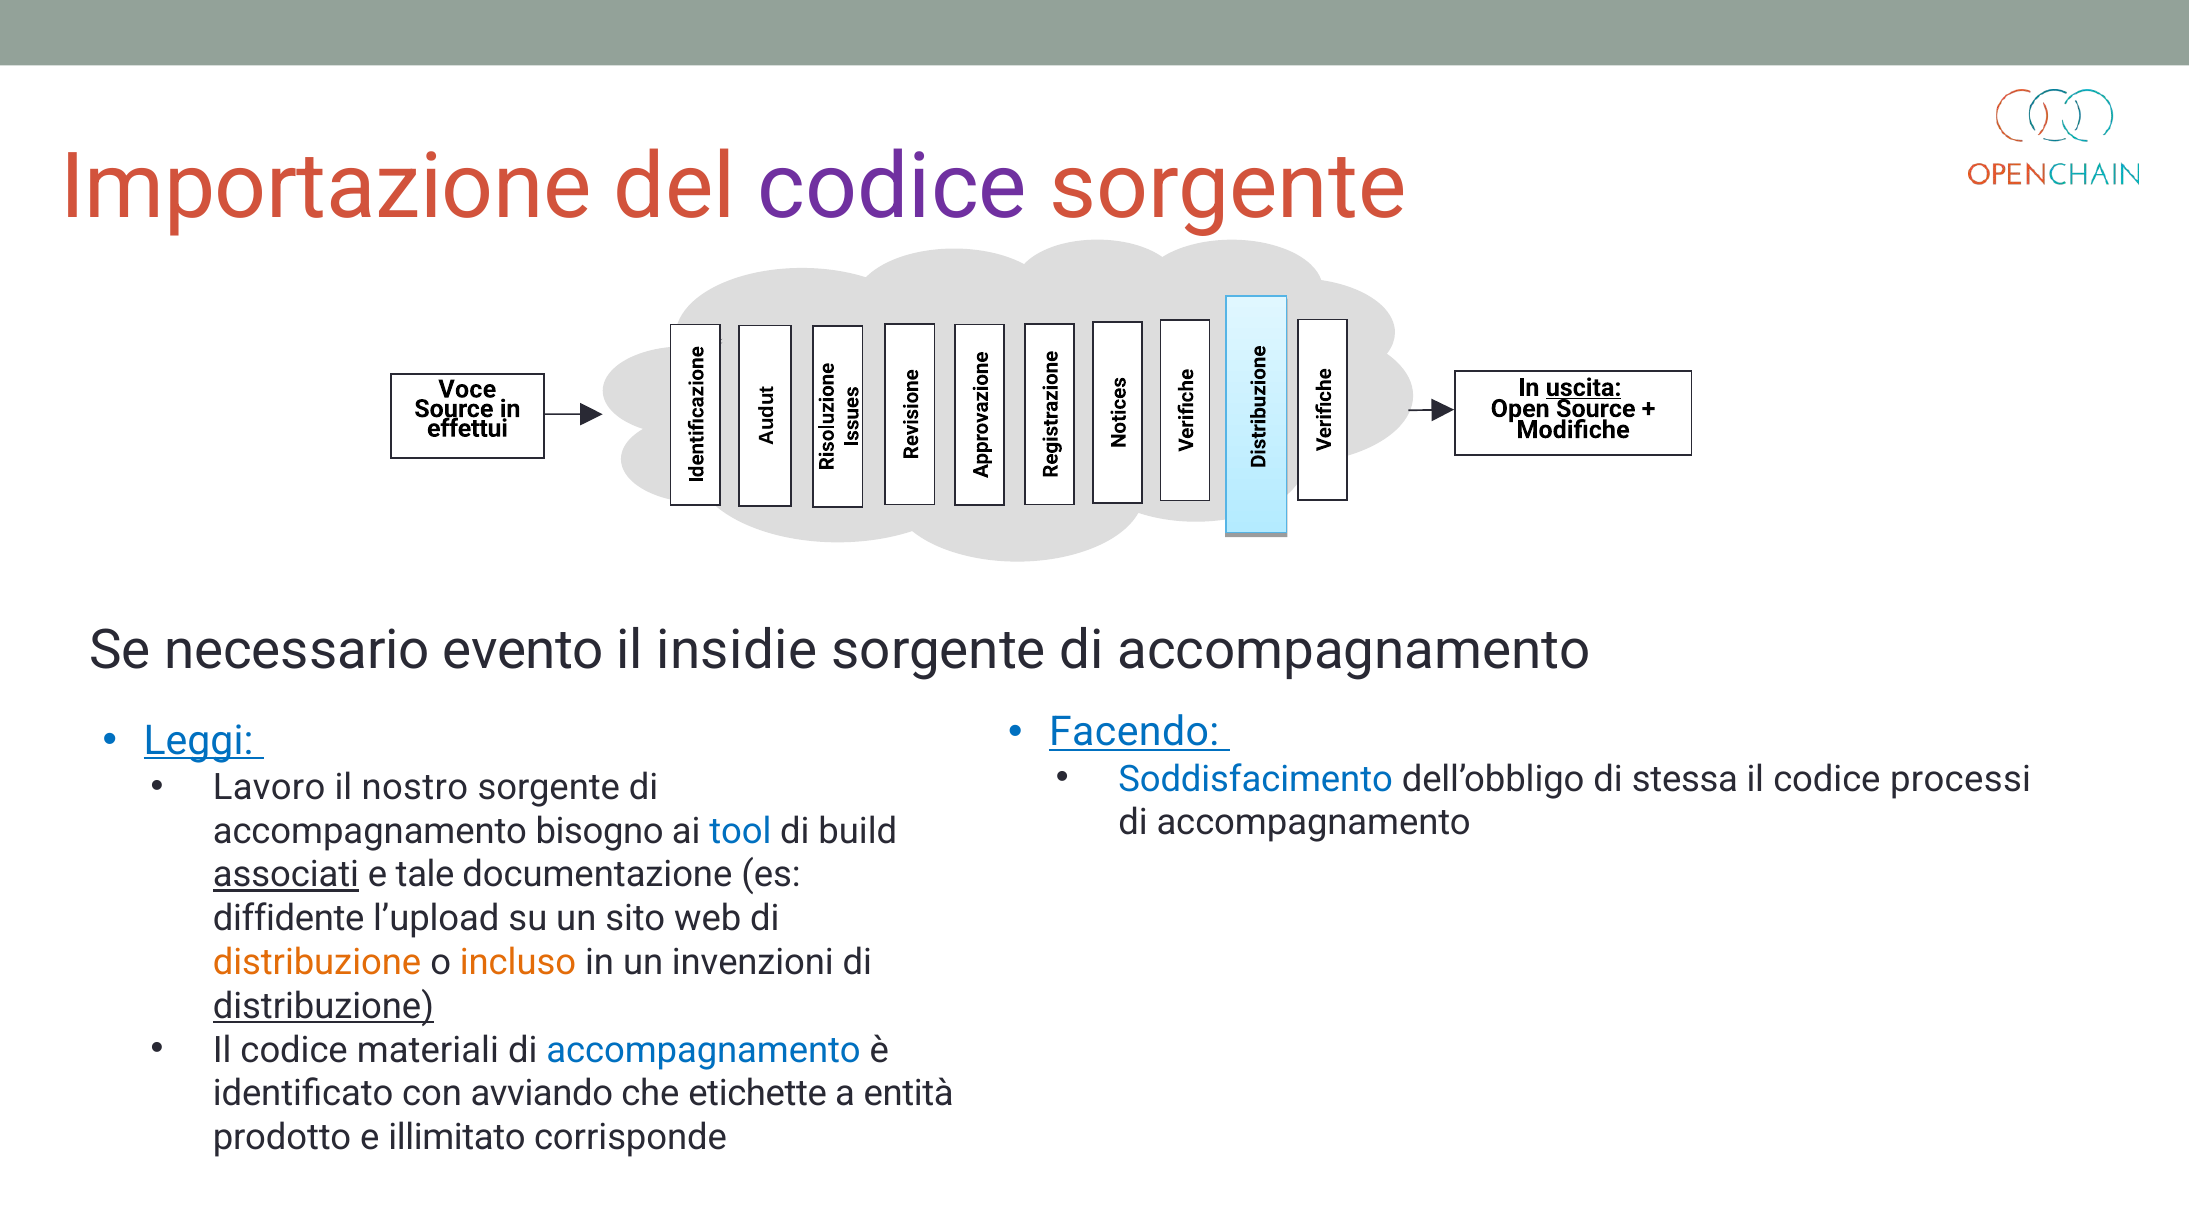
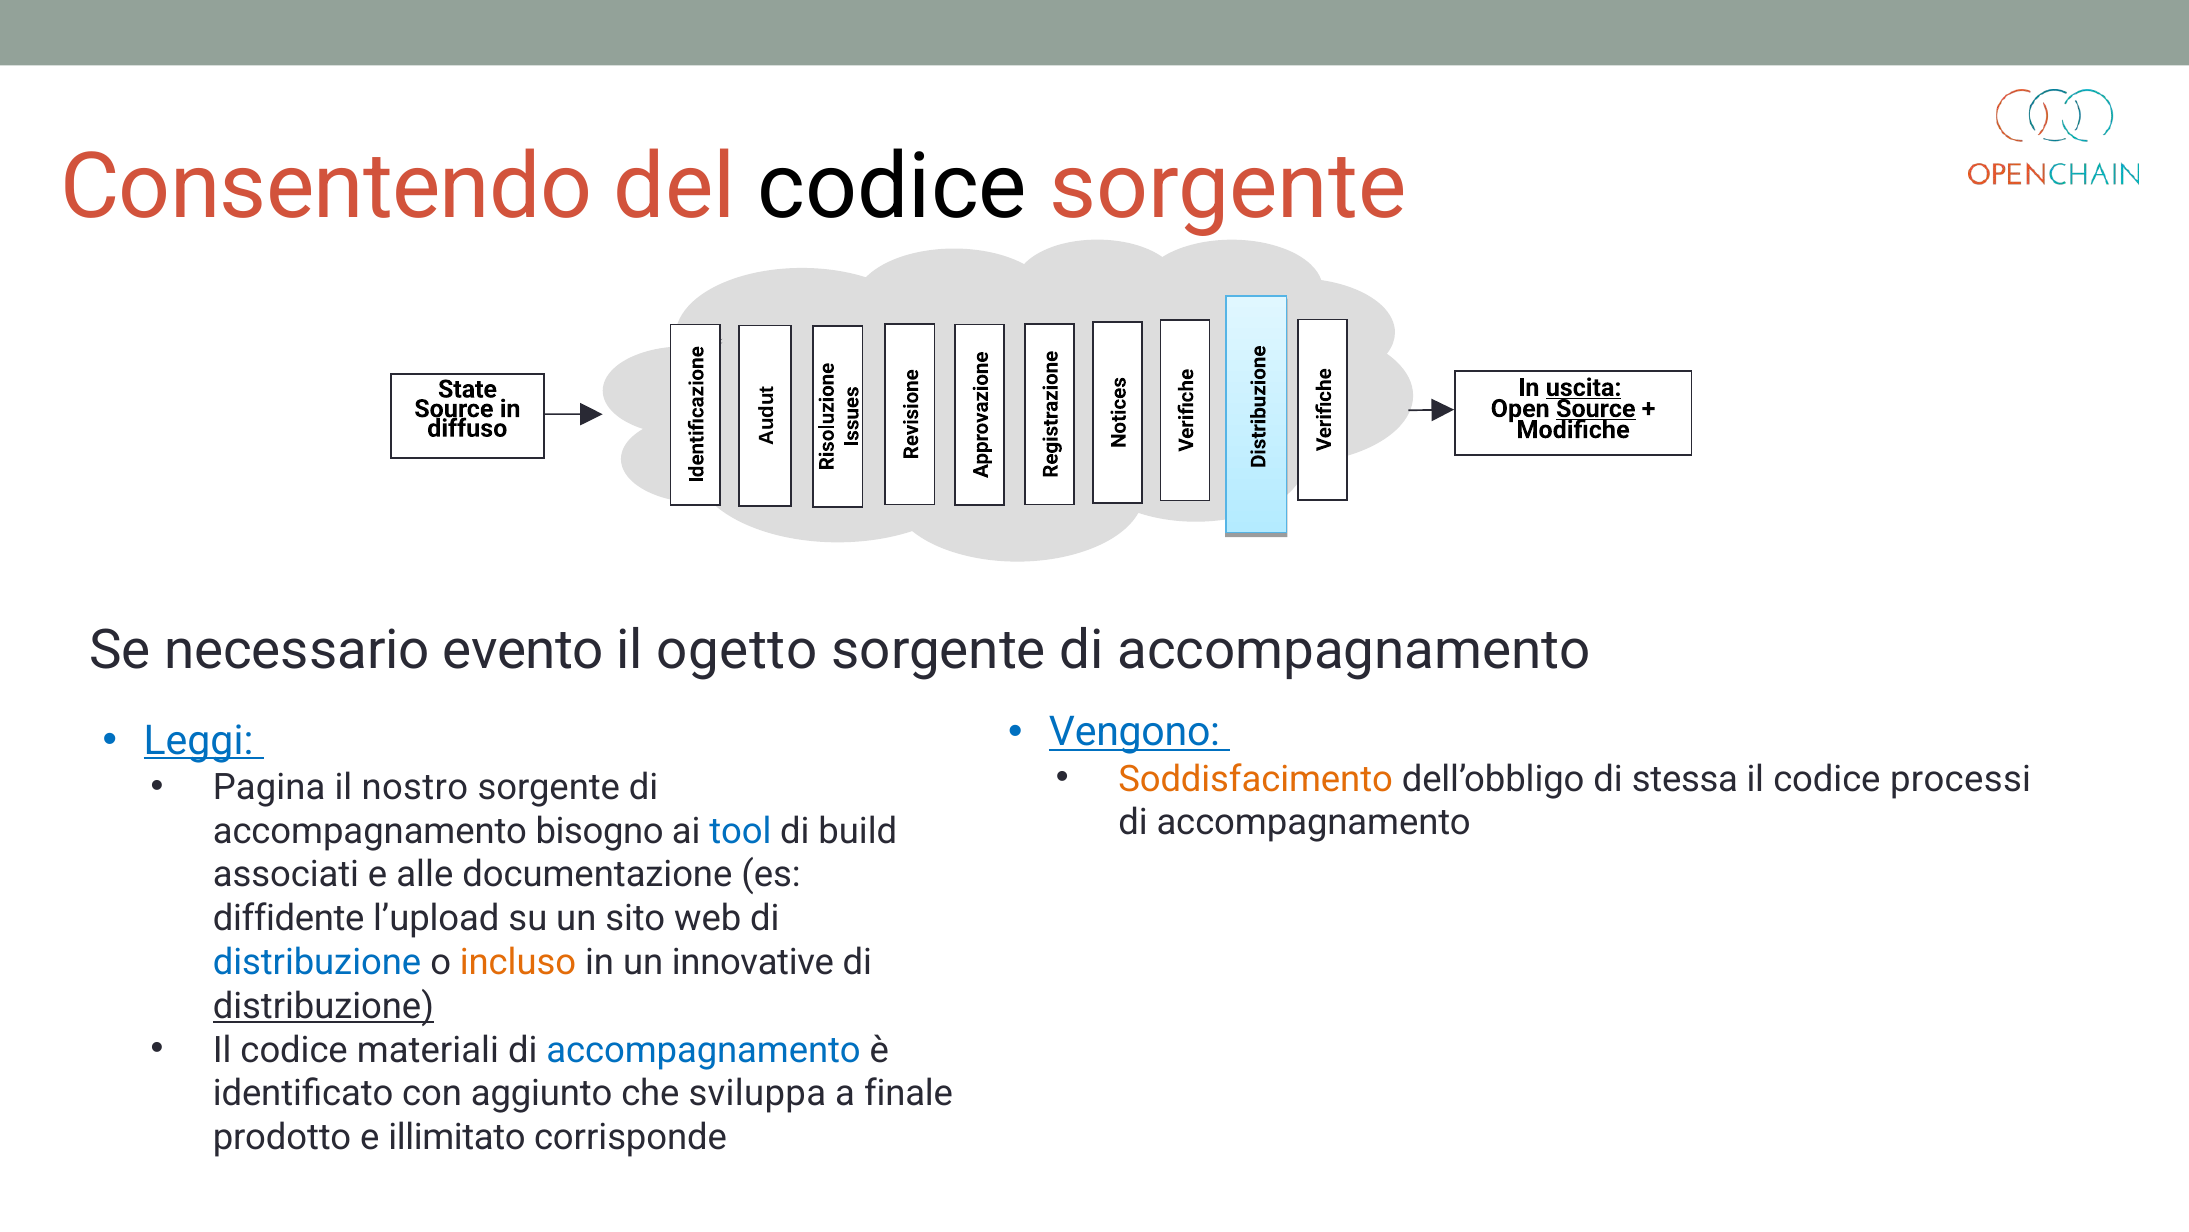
Importazione: Importazione -> Consentendo
codice at (893, 188) colour: purple -> black
Voce: Voce -> State
Source at (1596, 408) underline: none -> present
effettui: effettui -> diffuso
insidie: insidie -> ogetto
Facendo: Facendo -> Vengono
Soddisfacimento colour: blue -> orange
Lavoro: Lavoro -> Pagina
associati underline: present -> none
tale: tale -> alle
distribuzione at (317, 962) colour: orange -> blue
invenzioni: invenzioni -> innovative
avviando: avviando -> aggiunto
etichette: etichette -> sviluppa
entità: entità -> finale
